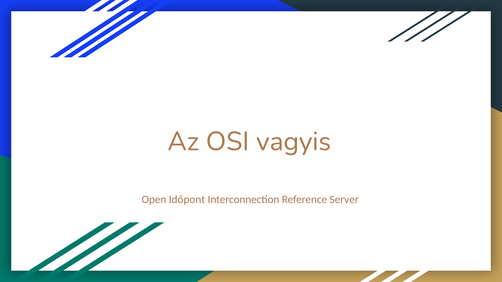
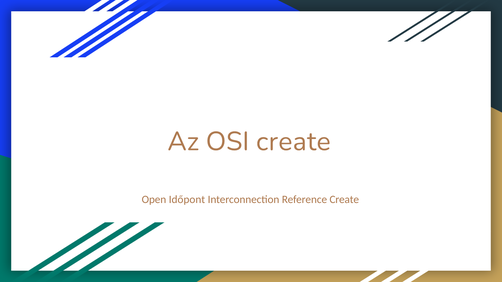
OSI vagyis: vagyis -> create
Reference Server: Server -> Create
